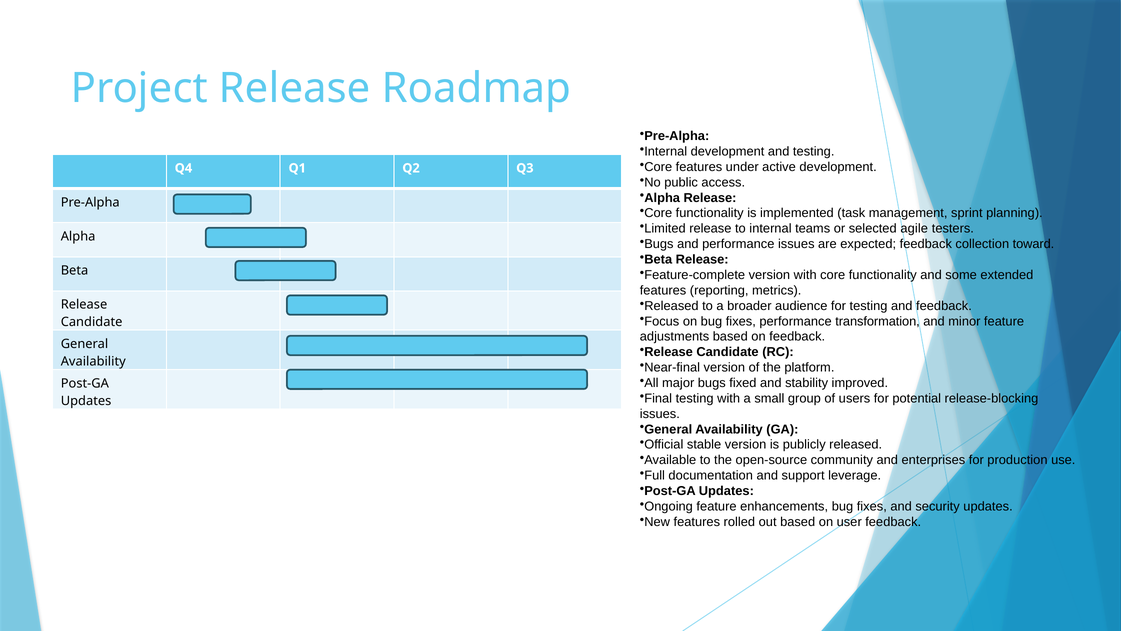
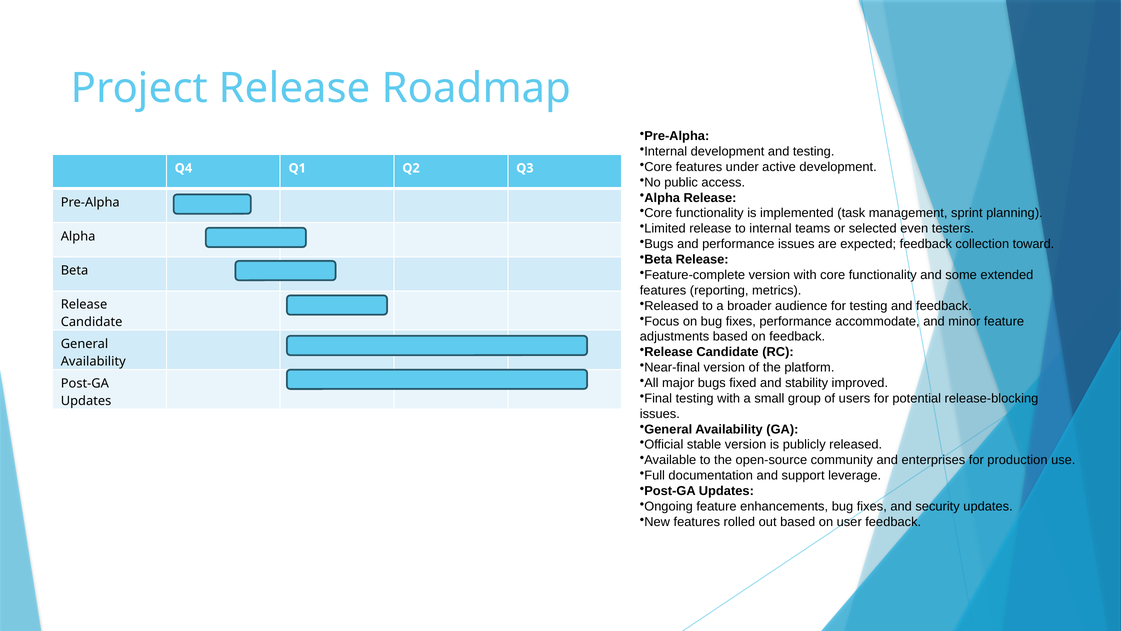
agile: agile -> even
transformation: transformation -> accommodate
